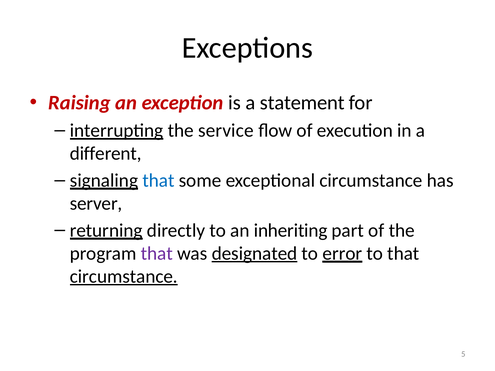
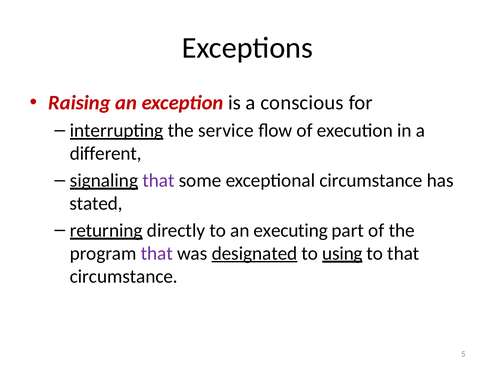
statement: statement -> conscious
that at (158, 181) colour: blue -> purple
server: server -> stated
inheriting: inheriting -> executing
error: error -> using
circumstance at (124, 277) underline: present -> none
